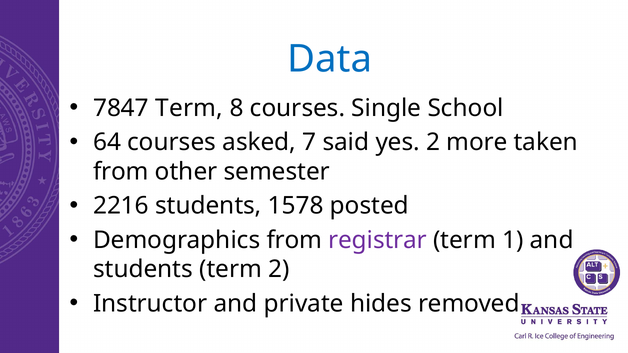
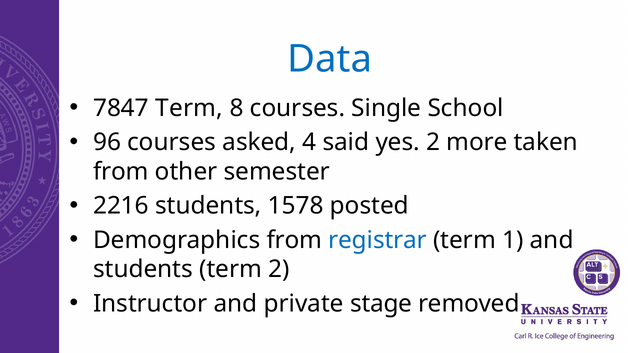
64: 64 -> 96
7: 7 -> 4
registrar colour: purple -> blue
hides: hides -> stage
